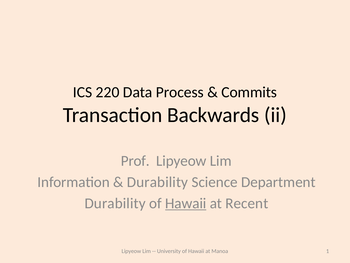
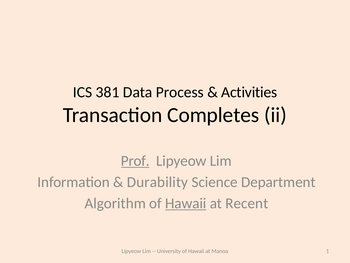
220: 220 -> 381
Commits: Commits -> Activities
Backwards: Backwards -> Completes
Prof underline: none -> present
Durability at (115, 203): Durability -> Algorithm
